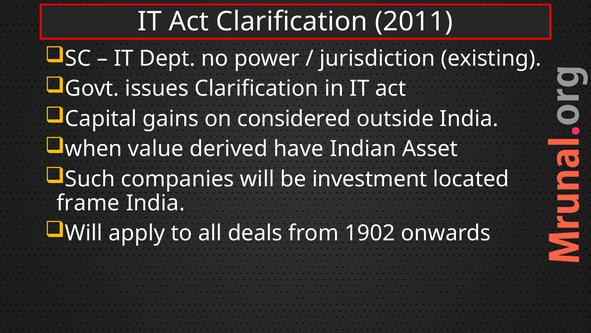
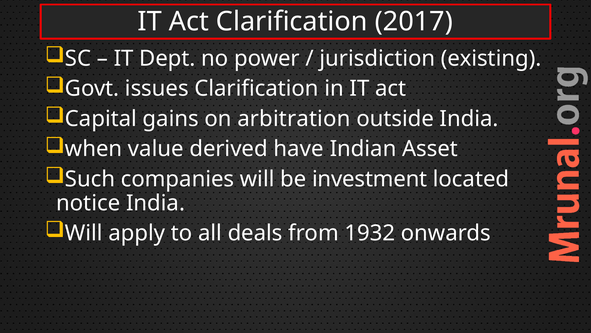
2011: 2011 -> 2017
considered: considered -> arbitration
frame: frame -> notice
1902: 1902 -> 1932
